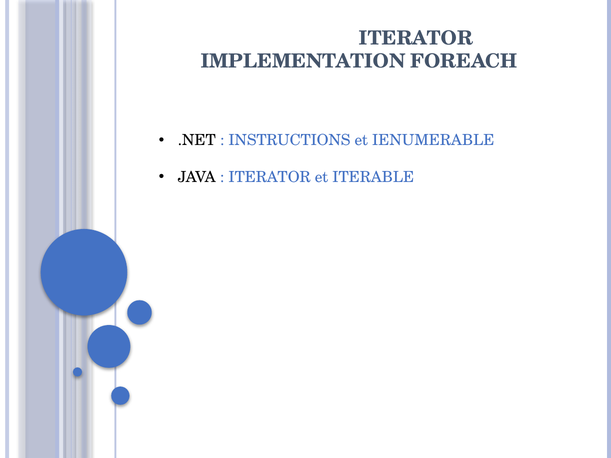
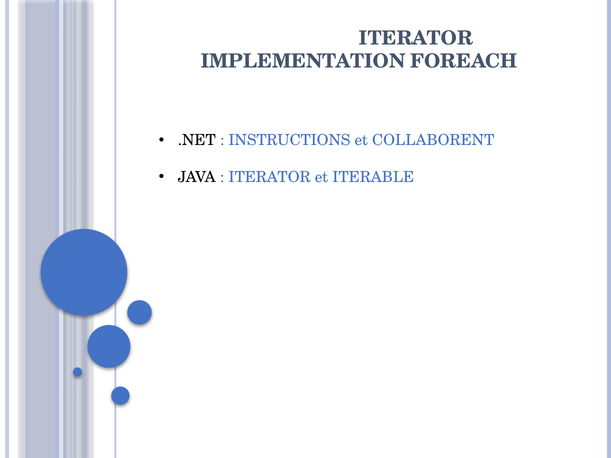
IENUMERABLE: IENUMERABLE -> COLLABORENT
